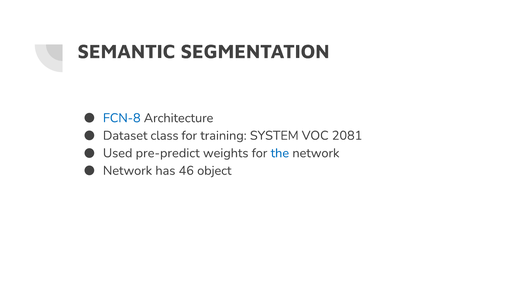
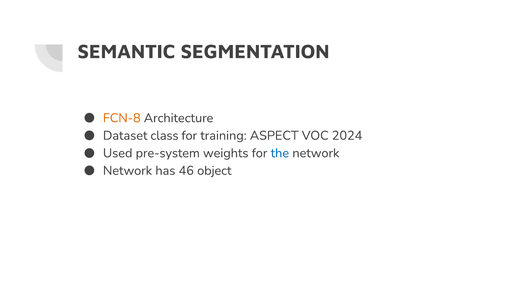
FCN-8 colour: blue -> orange
SYSTEM: SYSTEM -> ASPECT
2081: 2081 -> 2024
pre-predict: pre-predict -> pre-system
